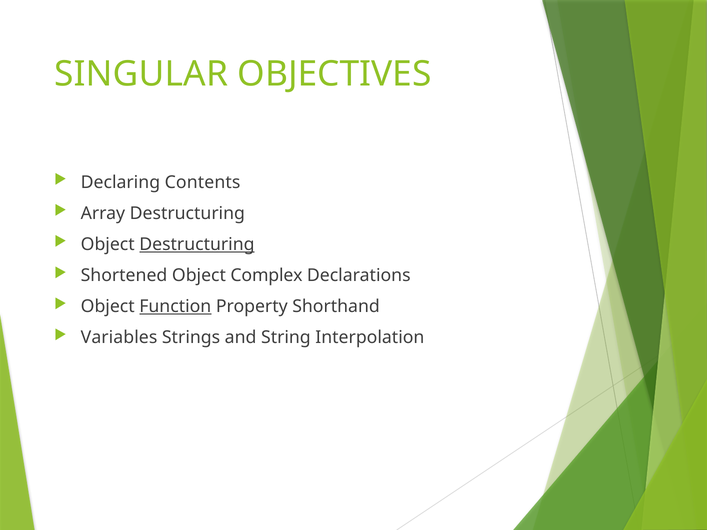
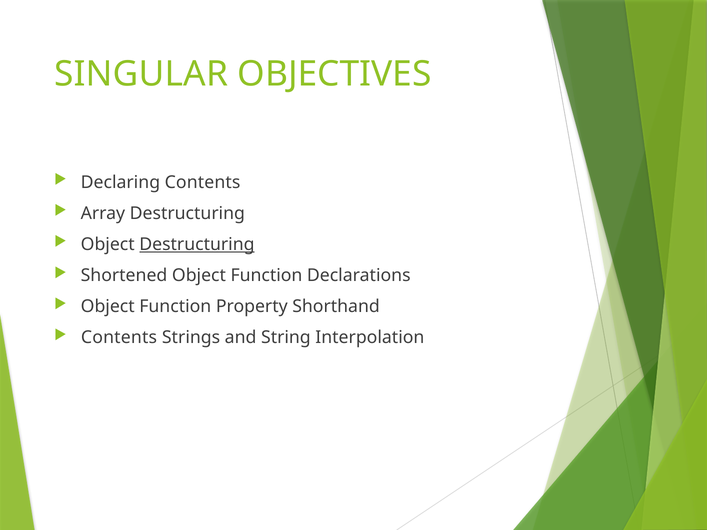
Shortened Object Complex: Complex -> Function
Function at (175, 307) underline: present -> none
Variables at (119, 338): Variables -> Contents
